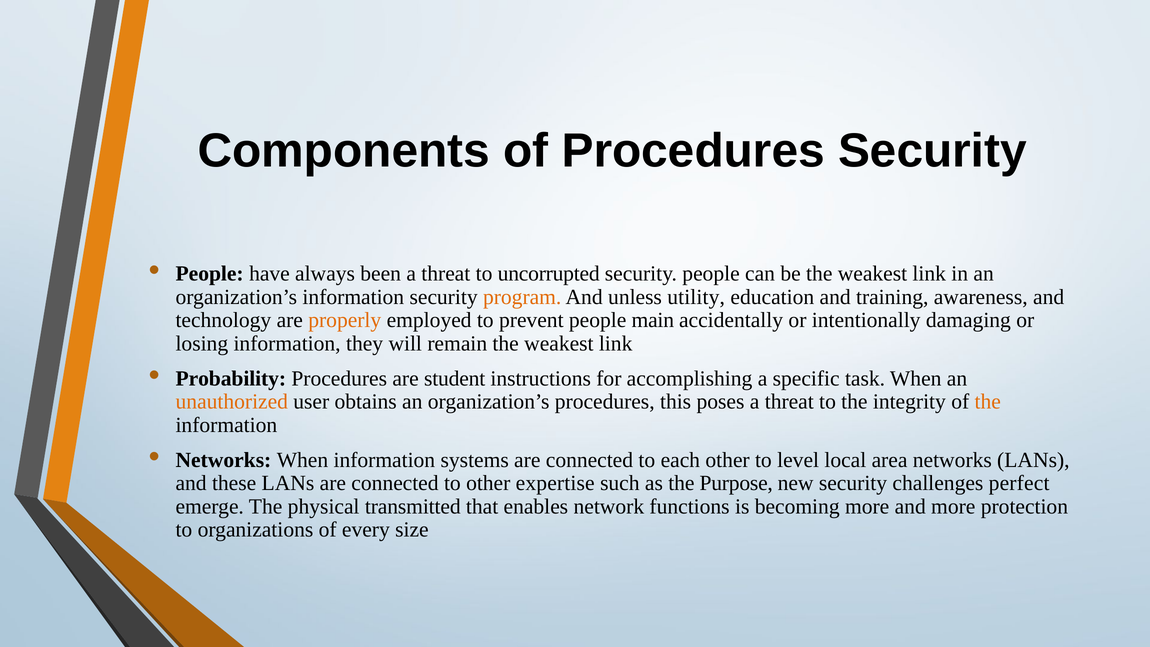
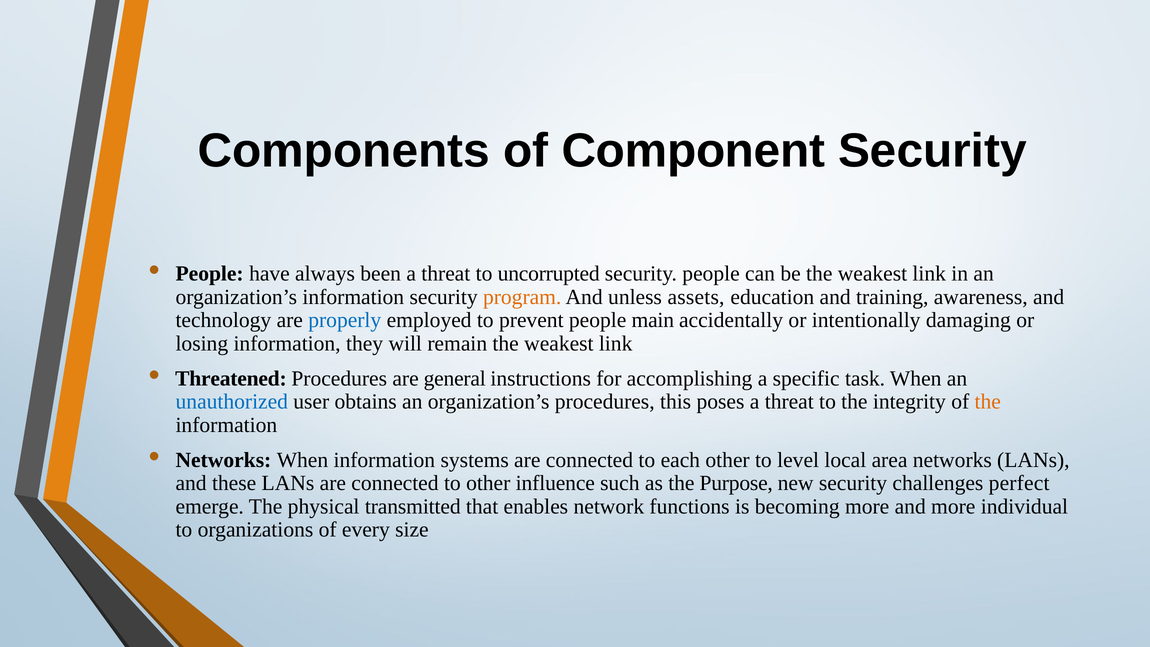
of Procedures: Procedures -> Component
utility: utility -> assets
properly colour: orange -> blue
Probability: Probability -> Threatened
student: student -> general
unauthorized colour: orange -> blue
expertise: expertise -> influence
protection: protection -> individual
